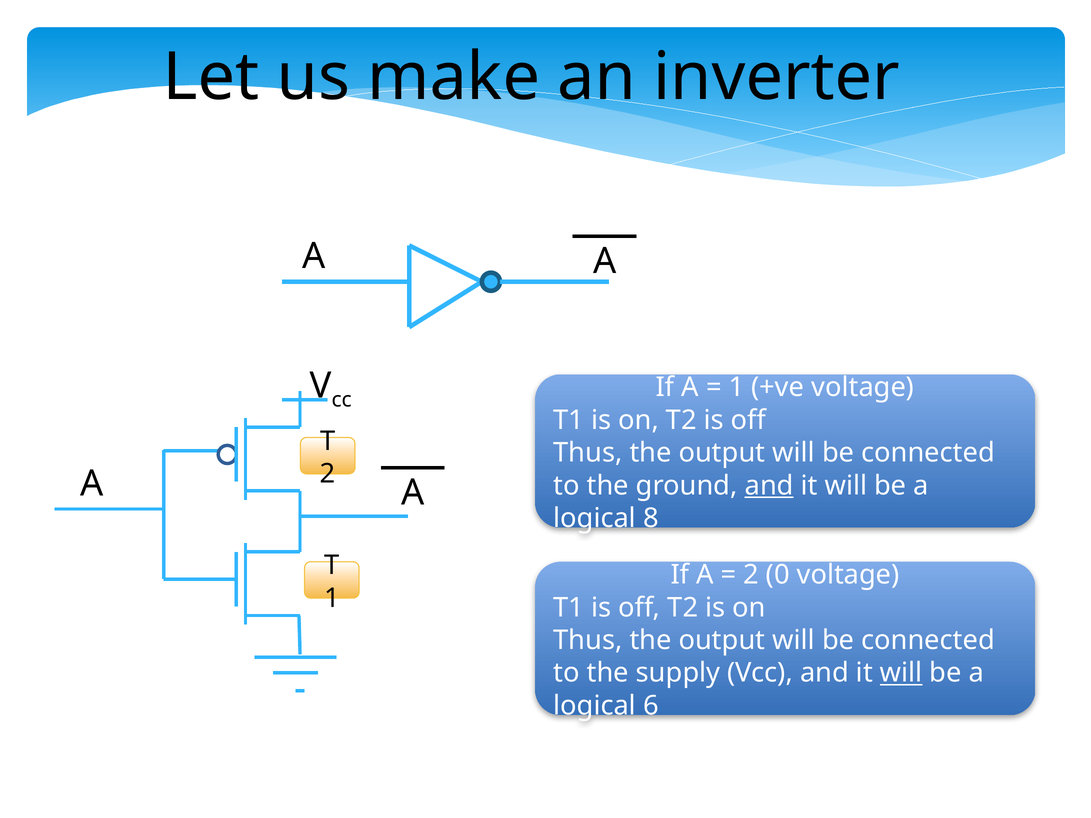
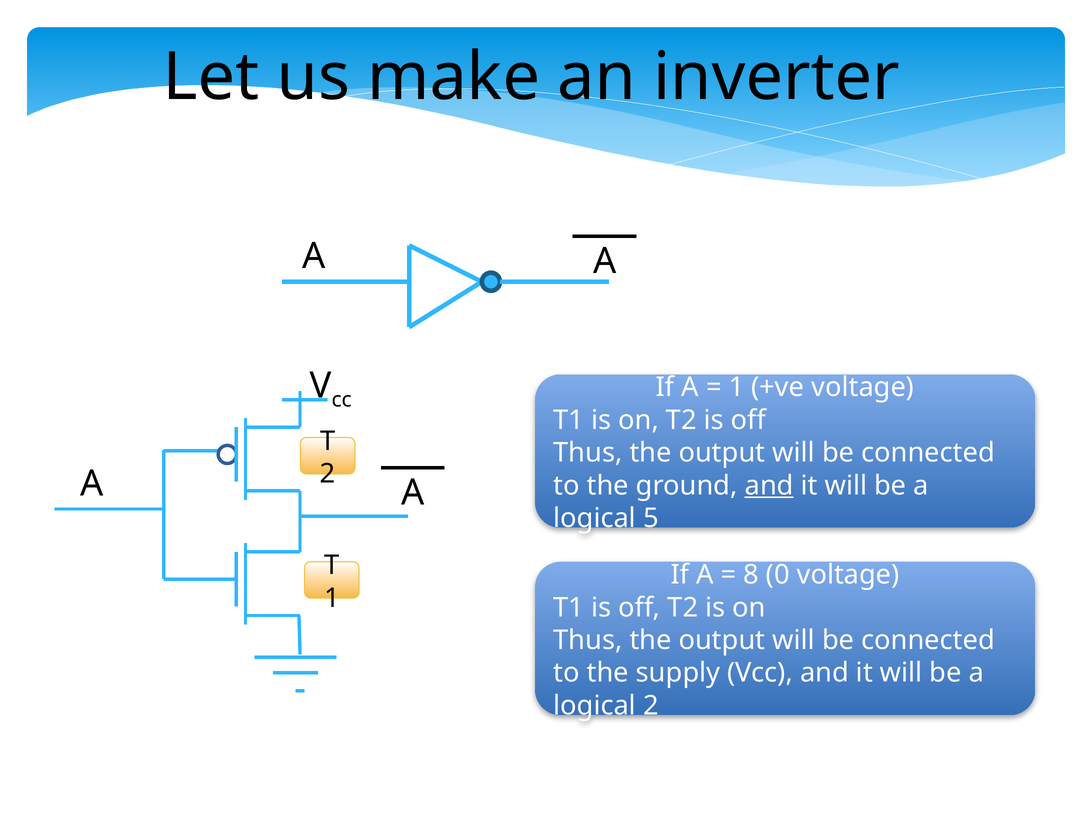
8: 8 -> 5
2 at (751, 575): 2 -> 8
will at (901, 673) underline: present -> none
logical 6: 6 -> 2
